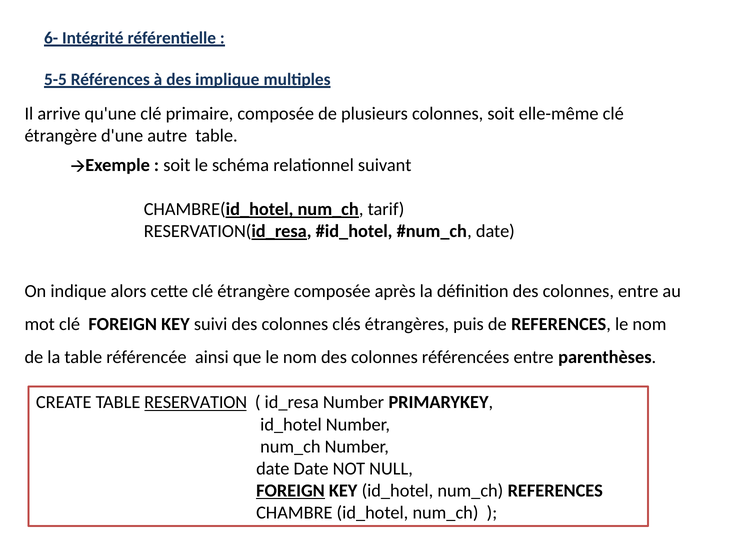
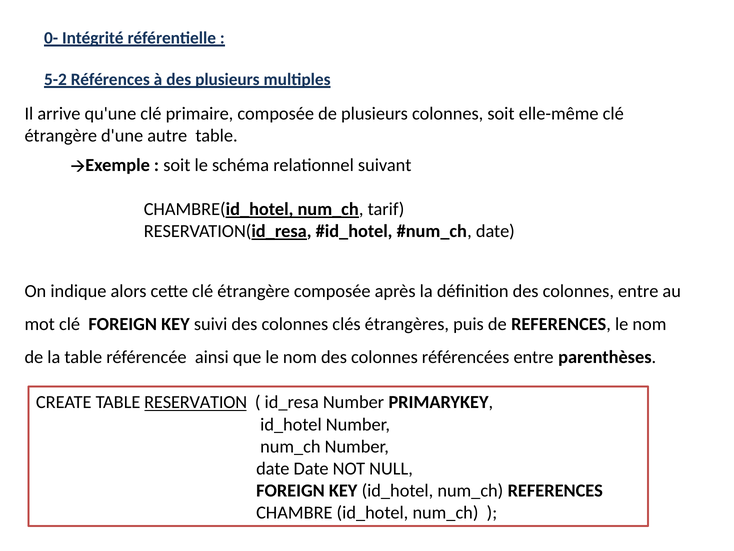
6-: 6- -> 0-
5-5: 5-5 -> 5-2
des implique: implique -> plusieurs
FOREIGN at (290, 490) underline: present -> none
